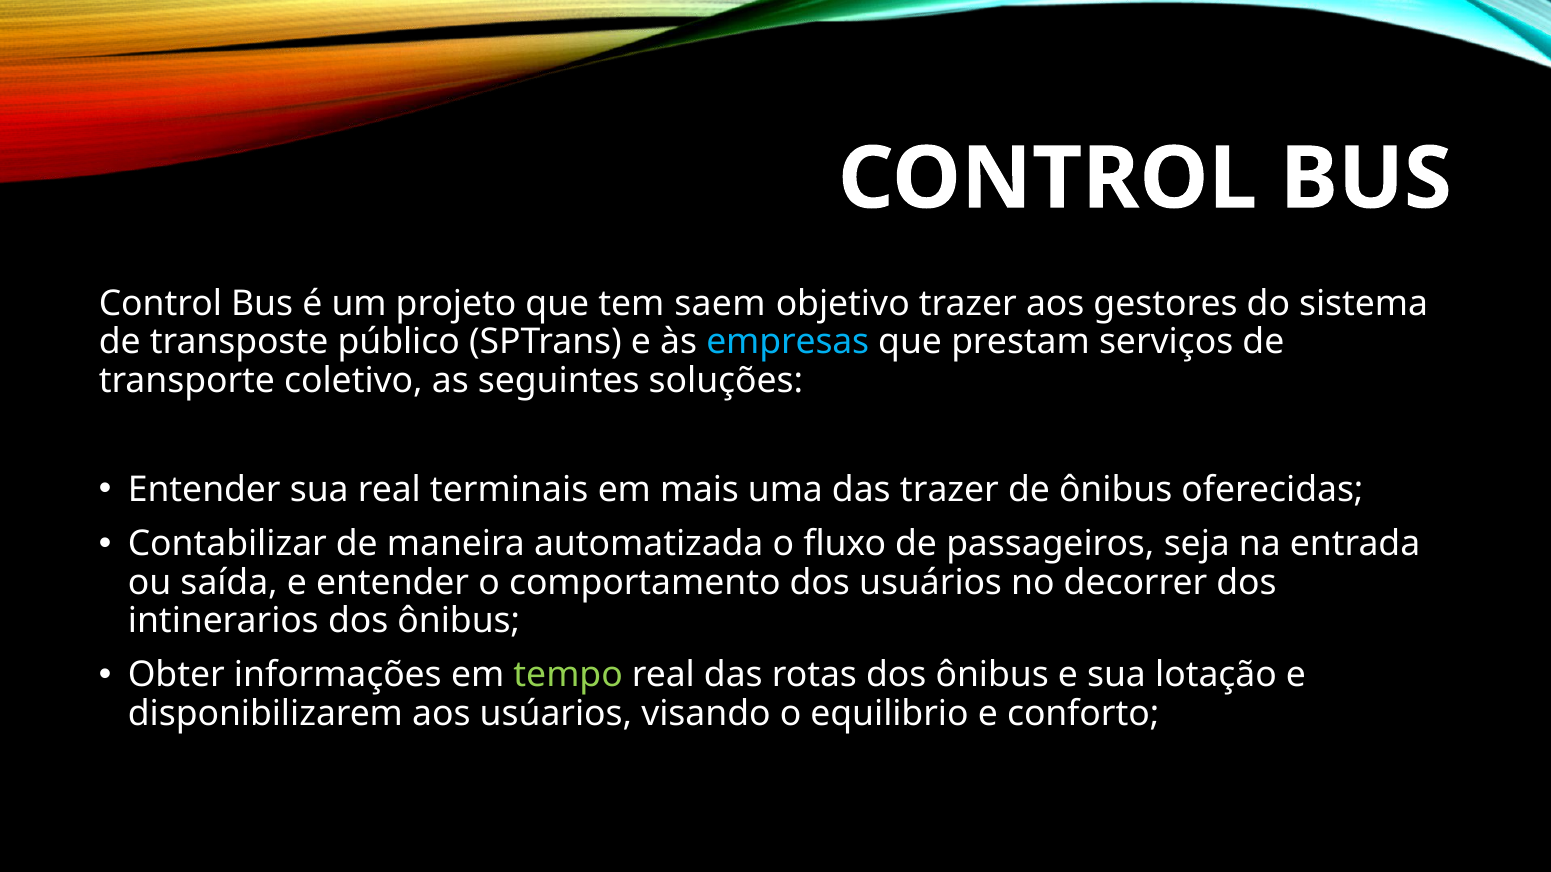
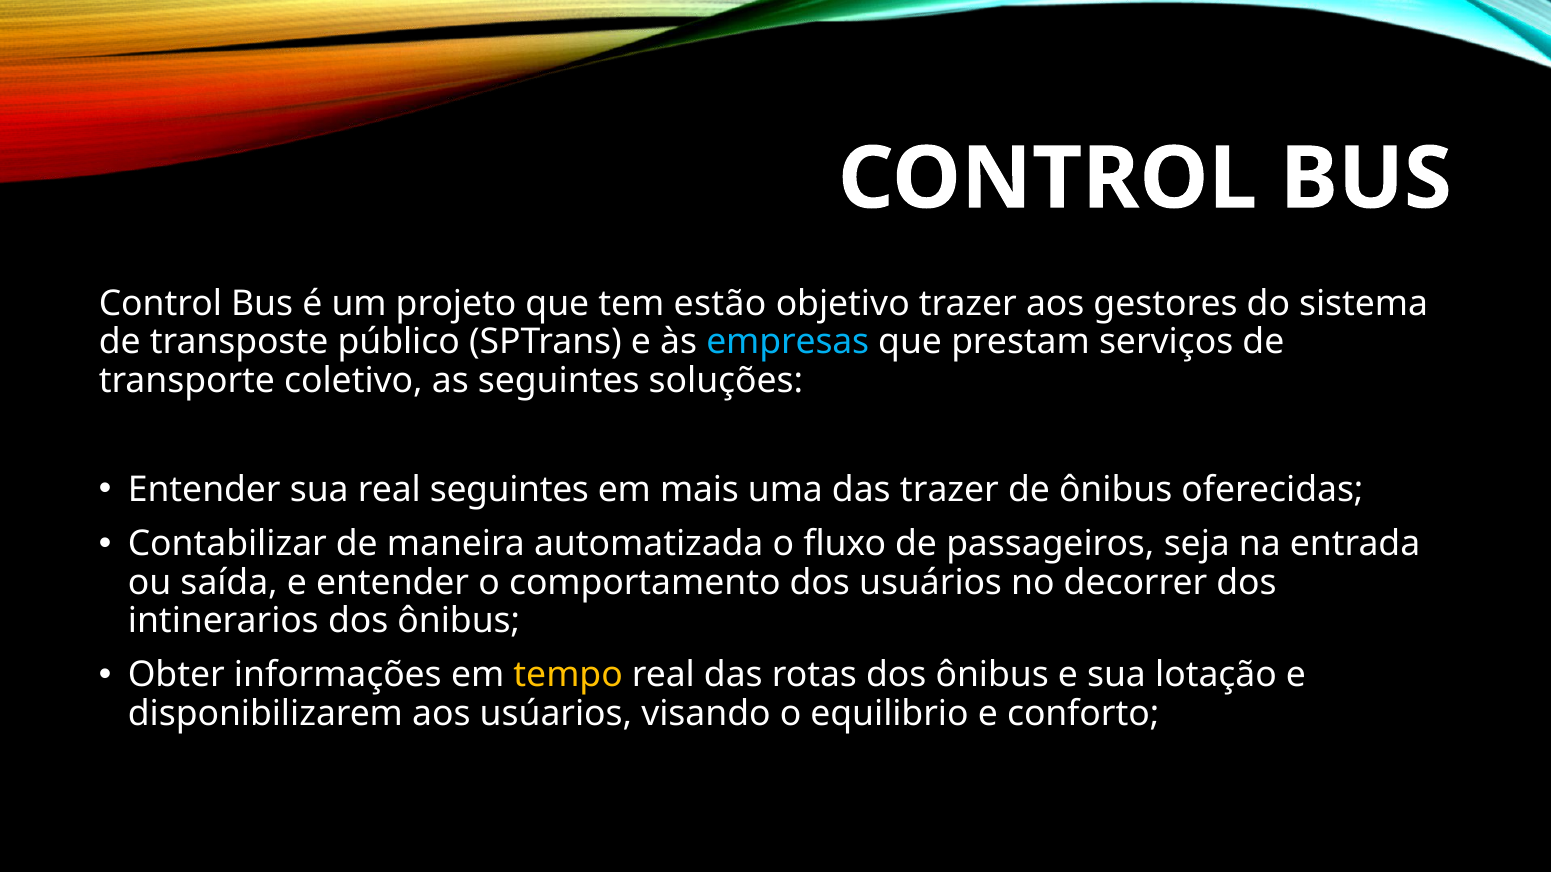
saem: saem -> estão
real terminais: terminais -> seguintes
tempo colour: light green -> yellow
